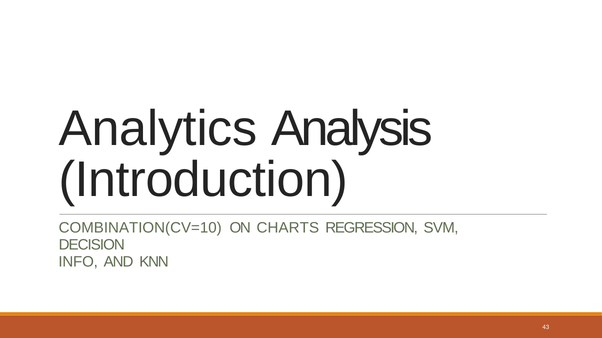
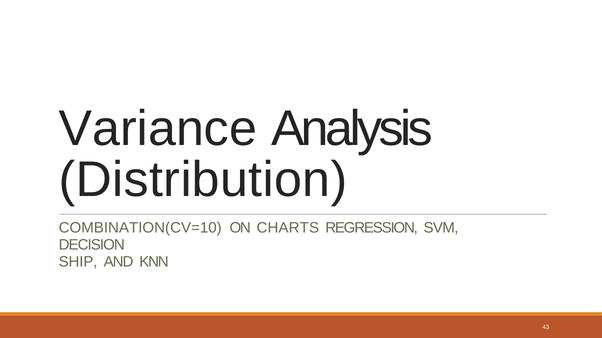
Analytics: Analytics -> Variance
Introduction: Introduction -> Distribution
INFO: INFO -> SHIP
